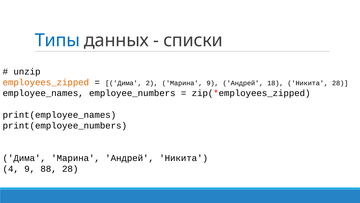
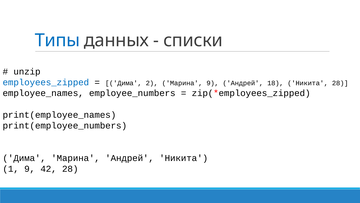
employees_zipped colour: orange -> blue
4: 4 -> 1
88: 88 -> 42
